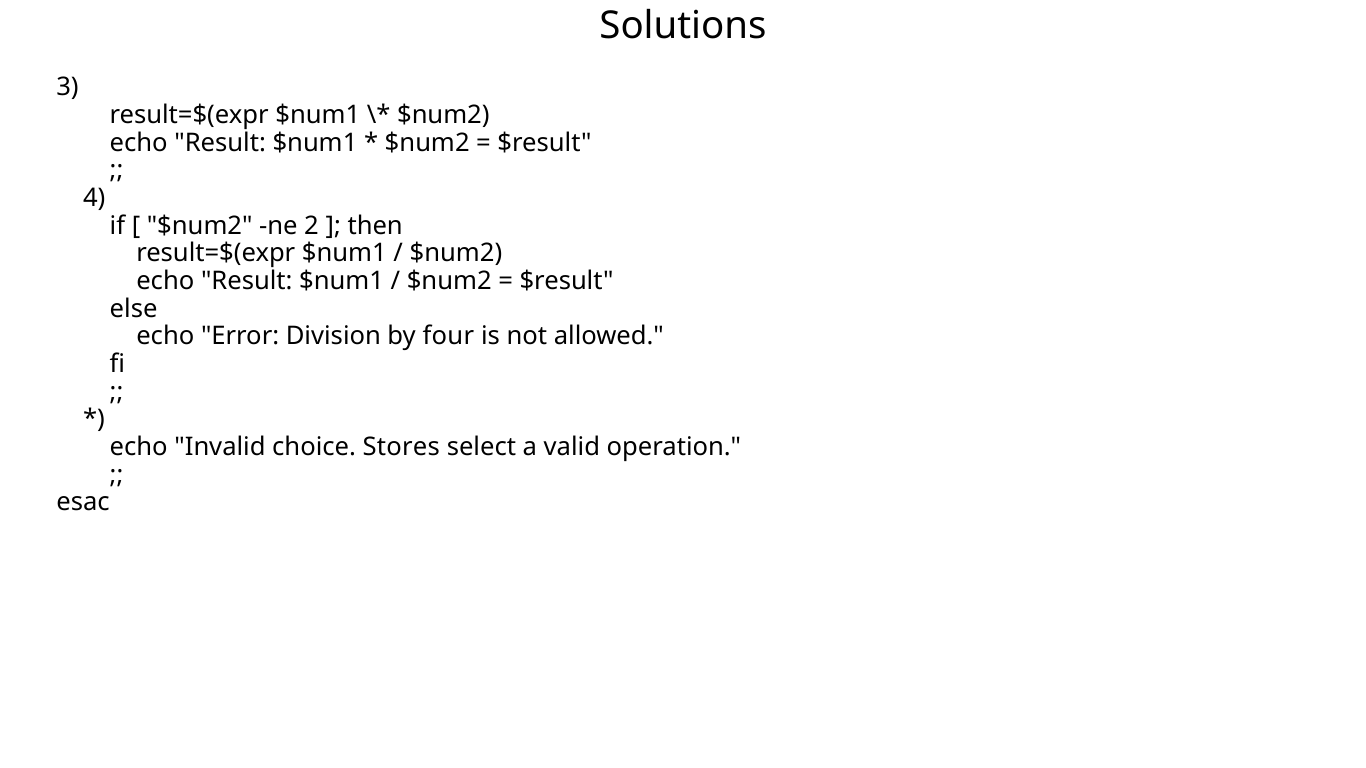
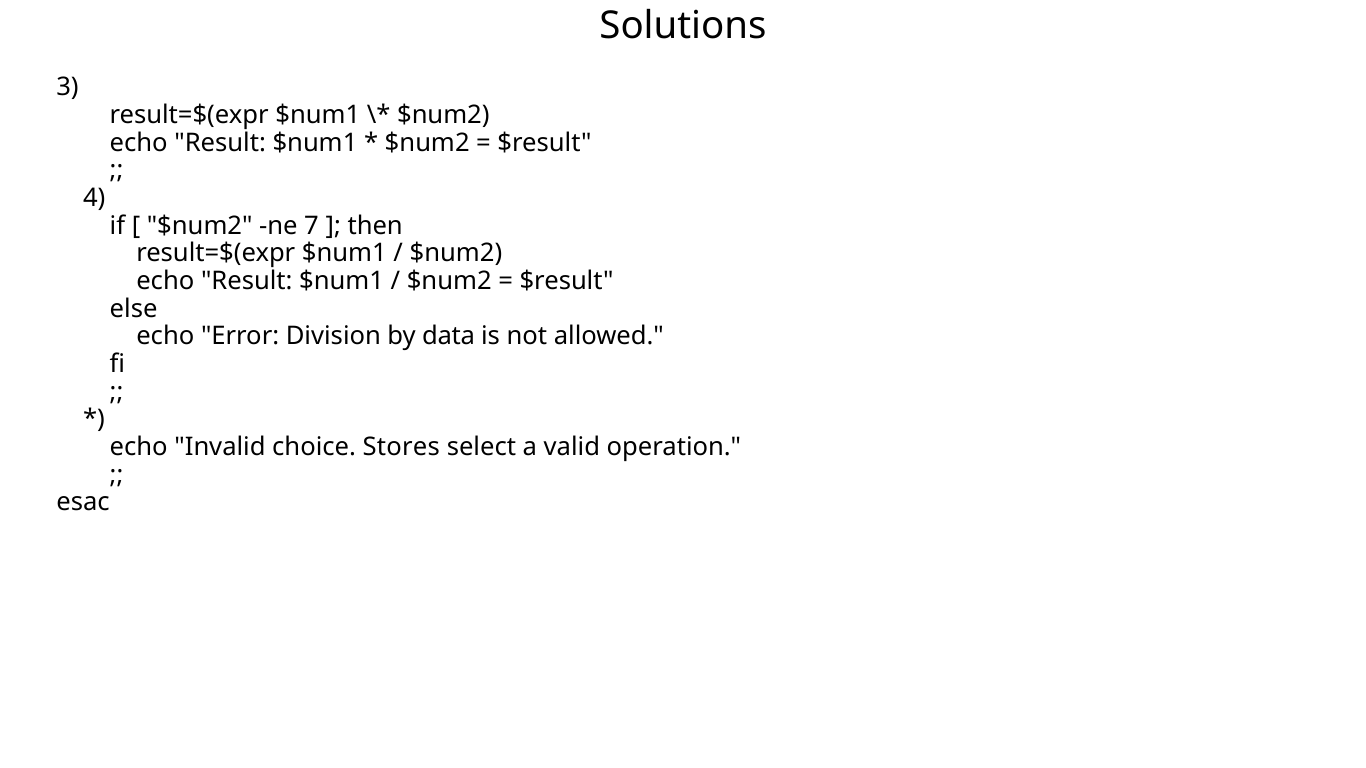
2: 2 -> 7
four: four -> data
